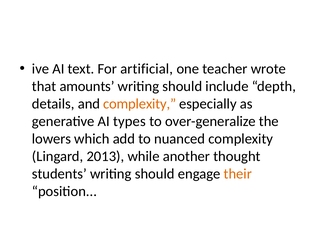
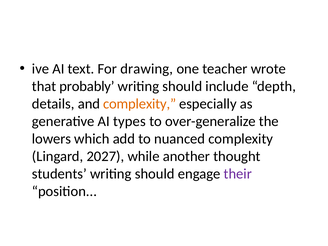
artificial: artificial -> drawing
amounts: amounts -> probably
2013: 2013 -> 2027
their colour: orange -> purple
